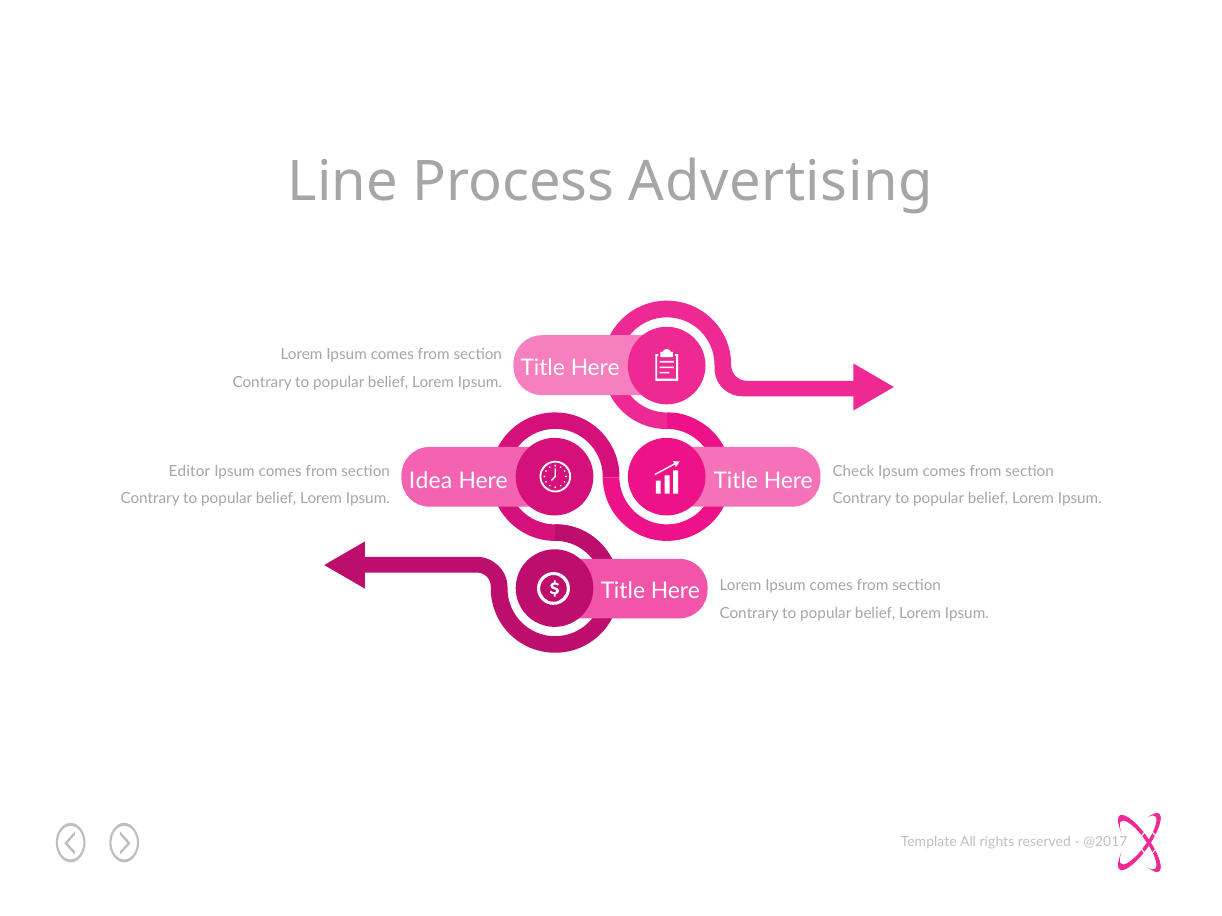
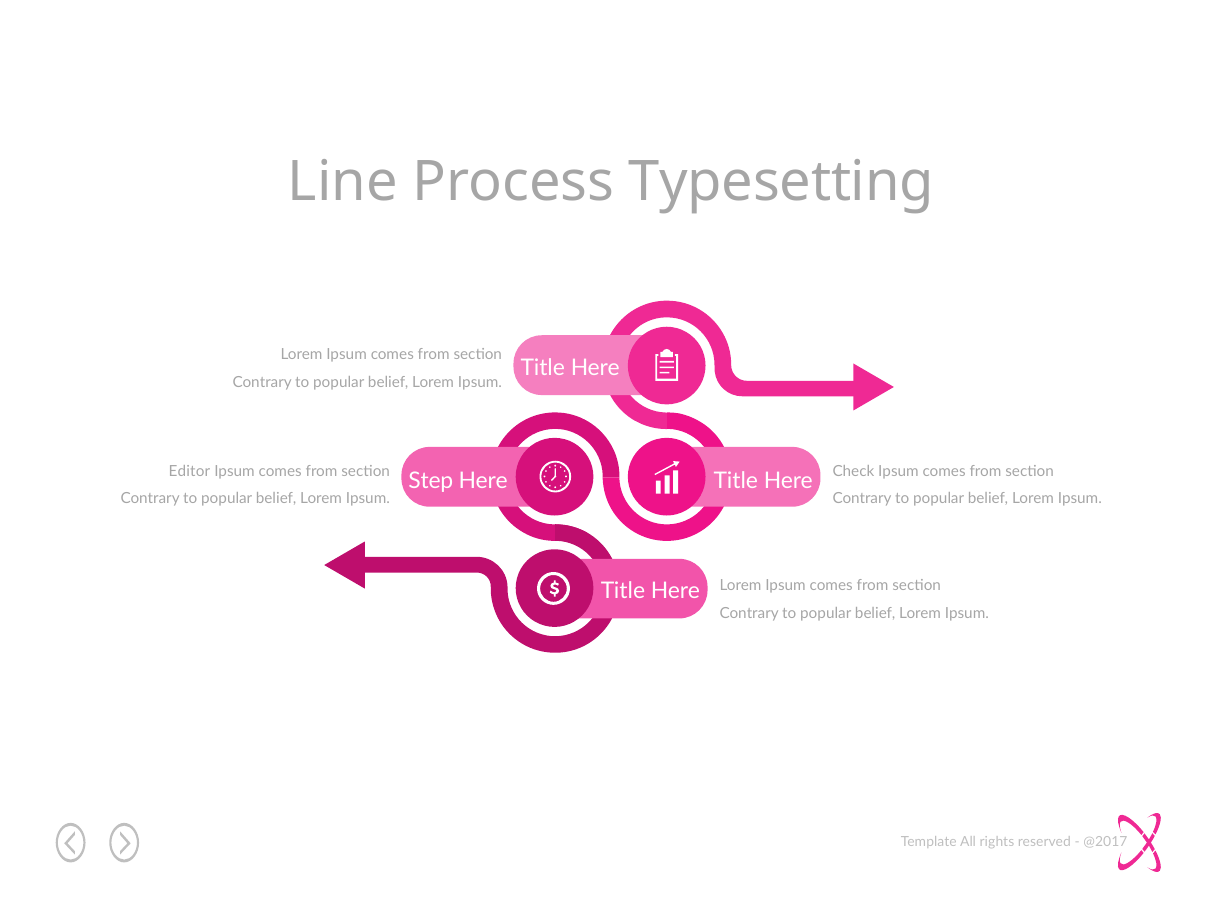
Advertising: Advertising -> Typesetting
Idea: Idea -> Step
